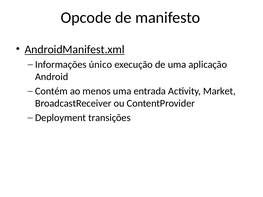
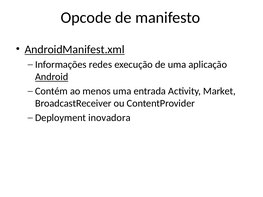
único: único -> redes
Android underline: none -> present
transições: transições -> inovadora
